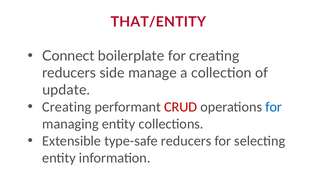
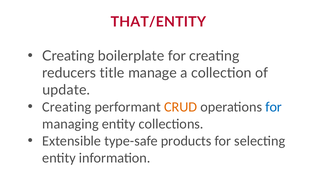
Connect at (68, 56): Connect -> Creating
side: side -> title
CRUD colour: red -> orange
type-safe reducers: reducers -> products
